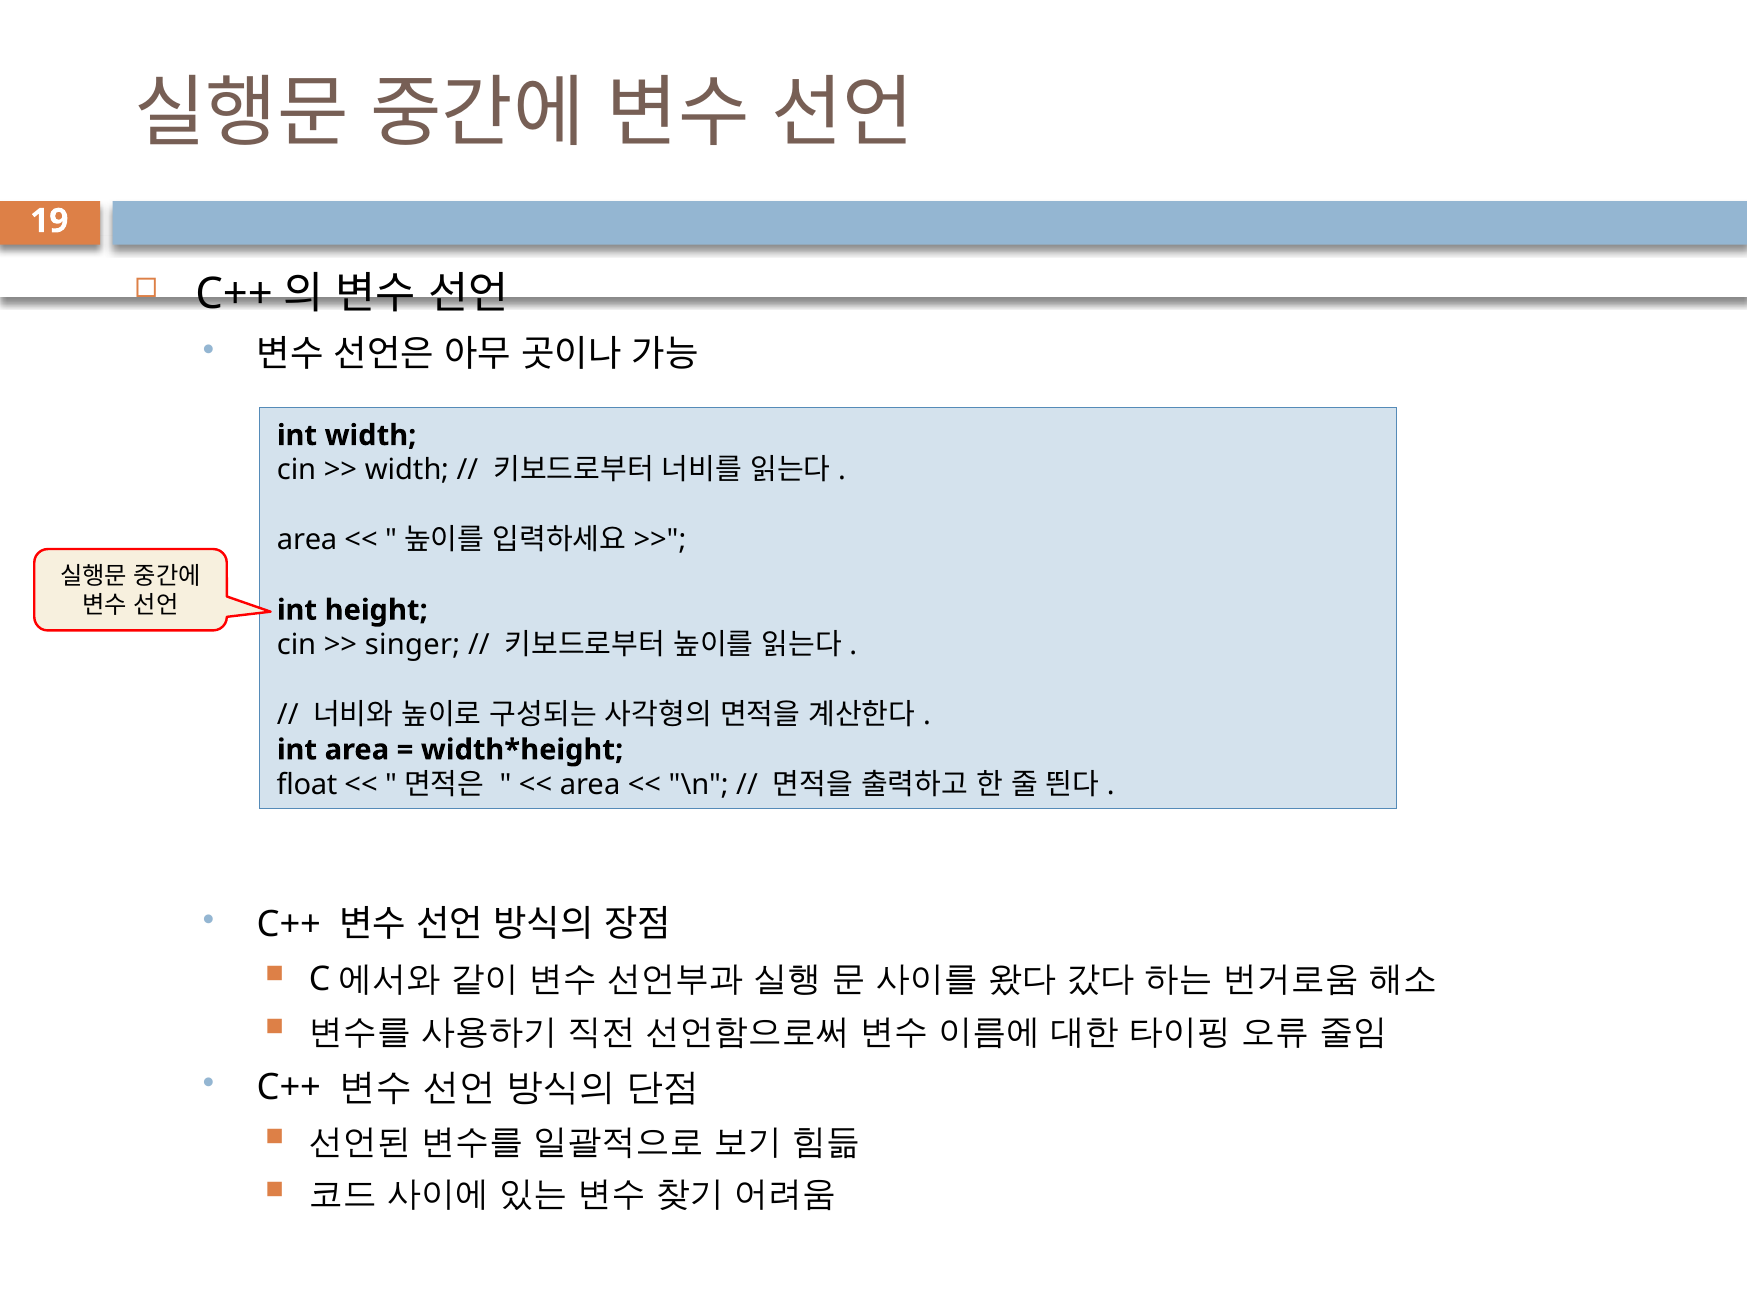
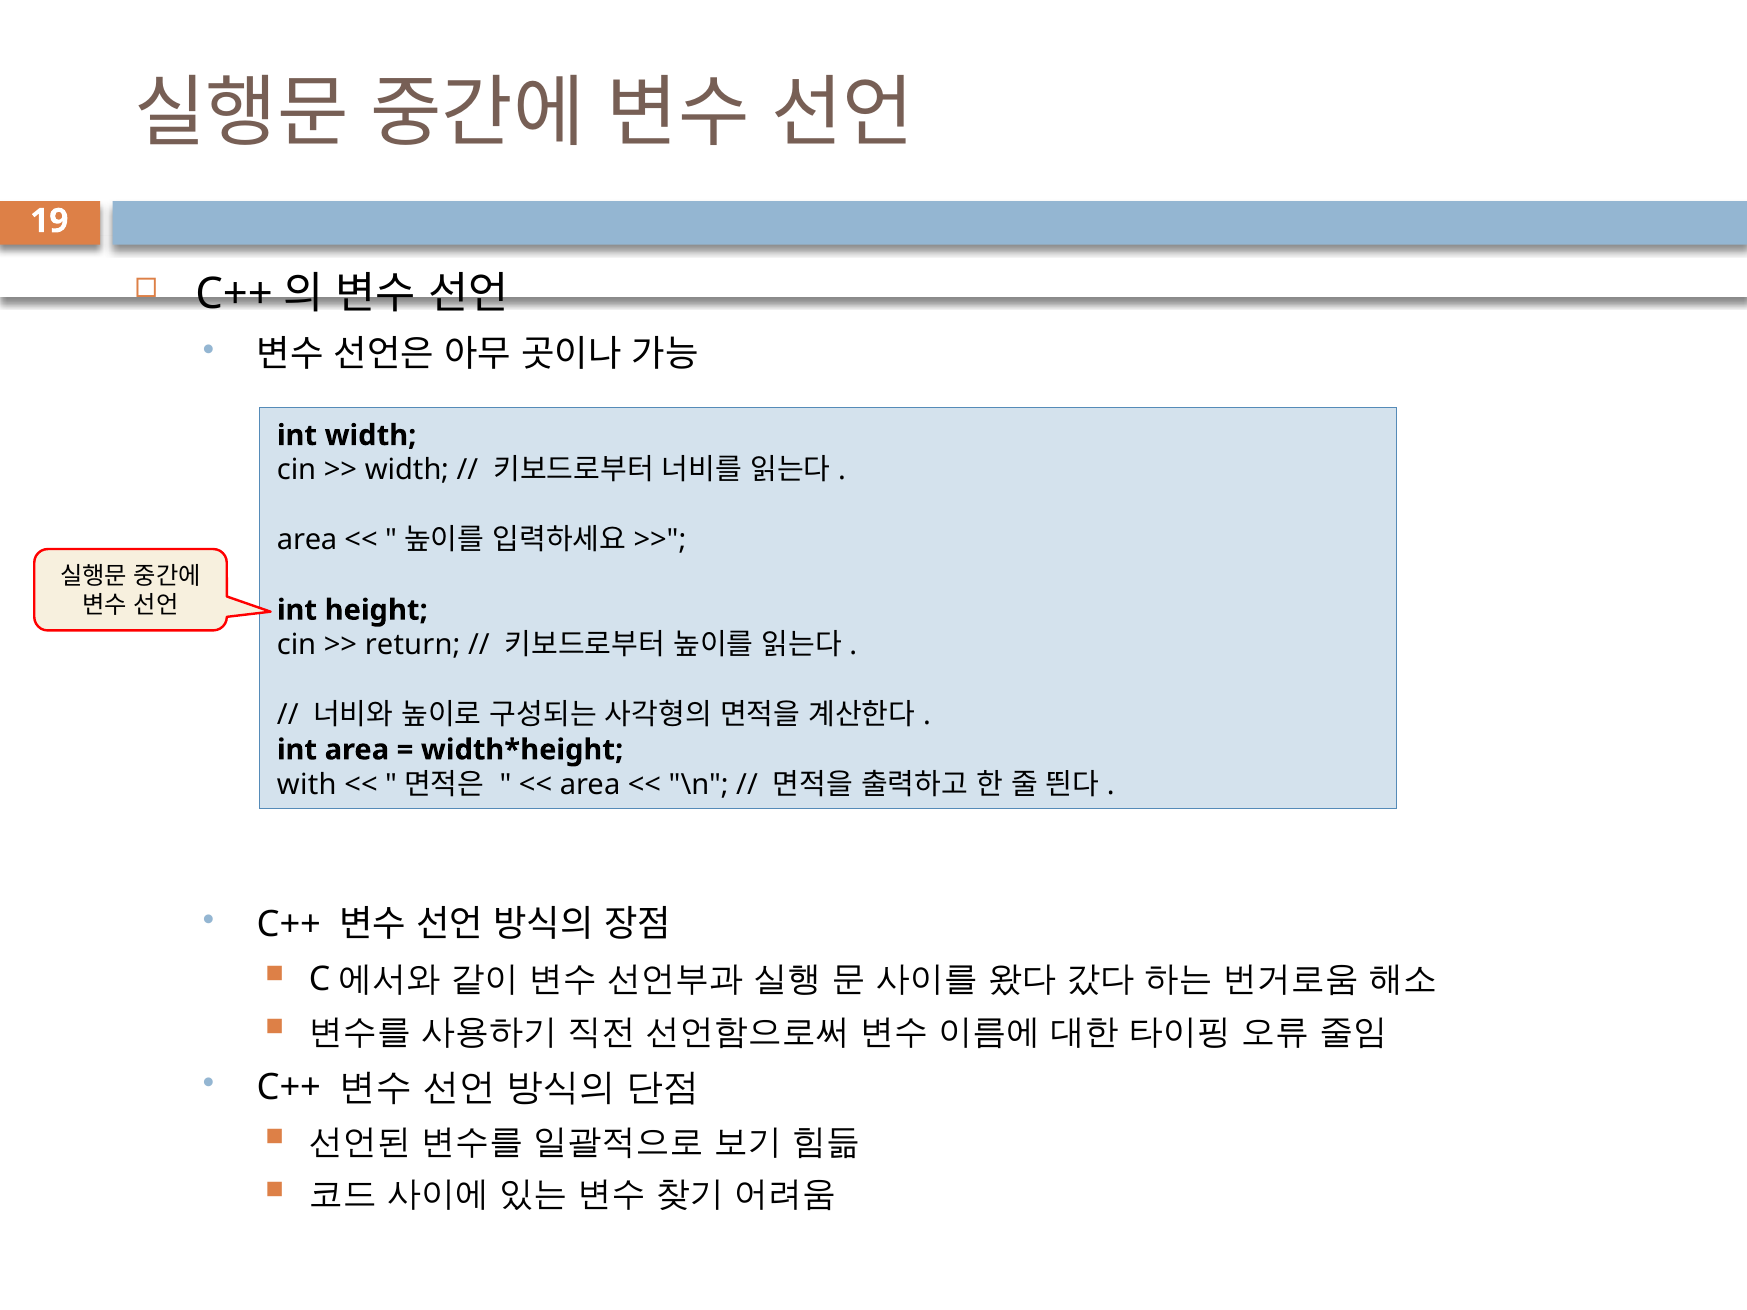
singer: singer -> return
float: float -> with
